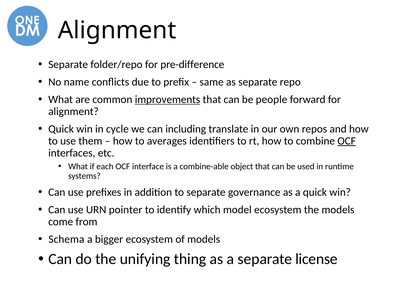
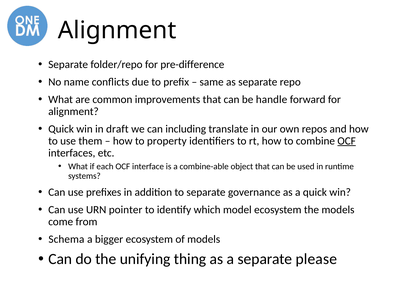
improvements underline: present -> none
people: people -> handle
cycle: cycle -> draft
averages: averages -> property
license: license -> please
